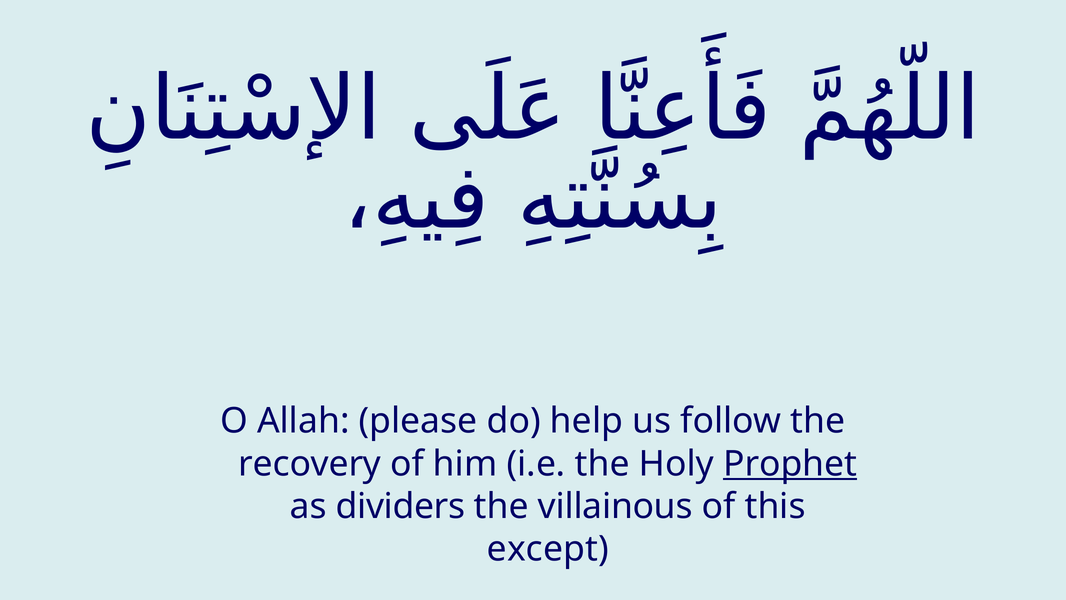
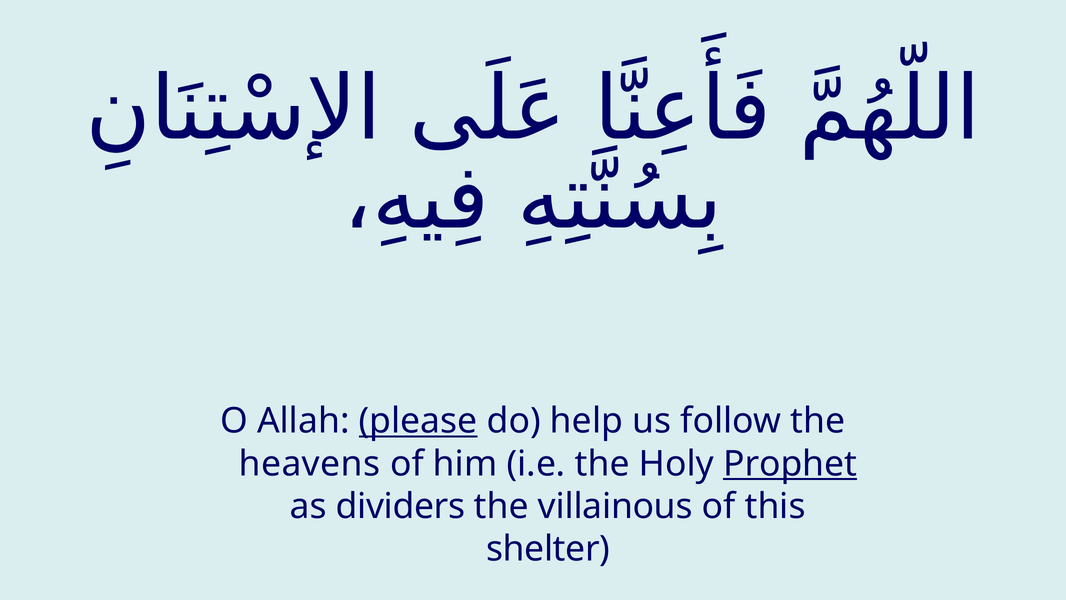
please underline: none -> present
recovery: recovery -> heavens
except: except -> shelter
